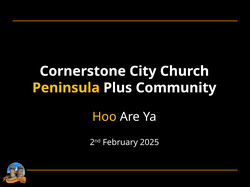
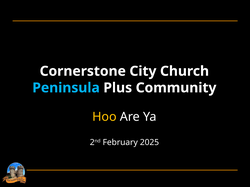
Peninsula colour: yellow -> light blue
